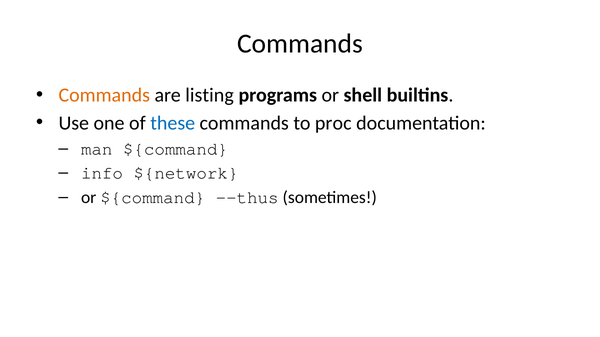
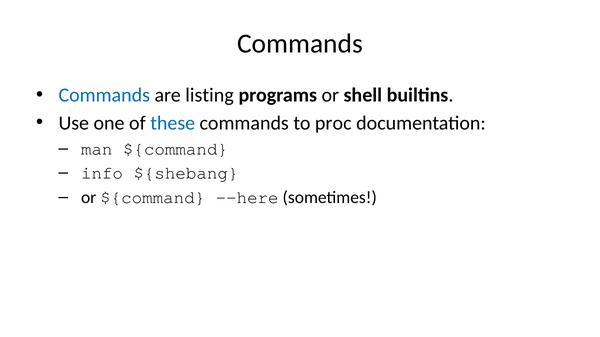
Commands at (104, 95) colour: orange -> blue
${network: ${network -> ${shebang
--thus: --thus -> --here
